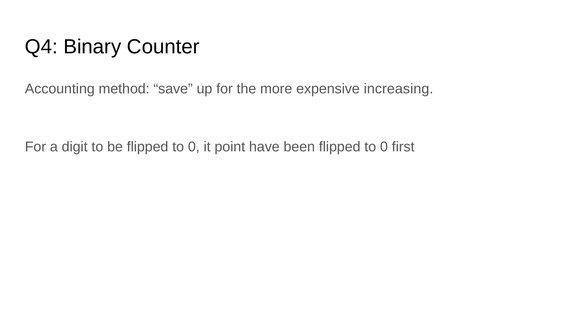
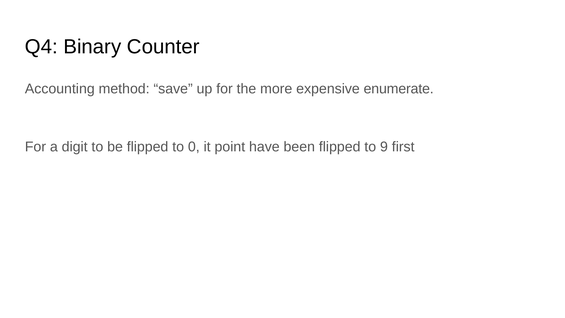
increasing: increasing -> enumerate
been flipped to 0: 0 -> 9
